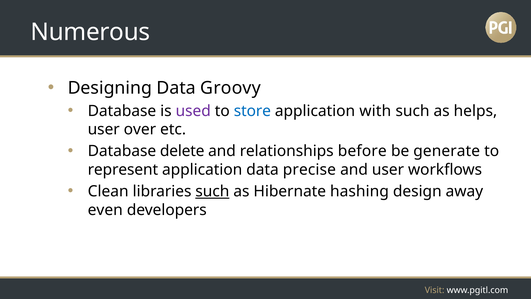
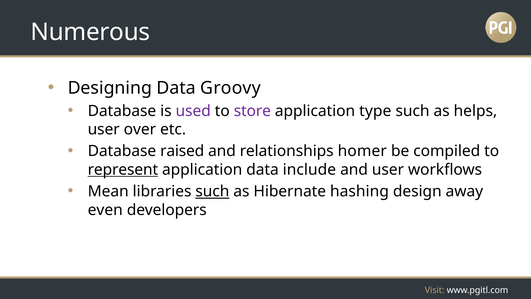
store colour: blue -> purple
with: with -> type
delete: delete -> raised
before: before -> homer
generate: generate -> compiled
represent underline: none -> present
precise: precise -> include
Clean: Clean -> Mean
